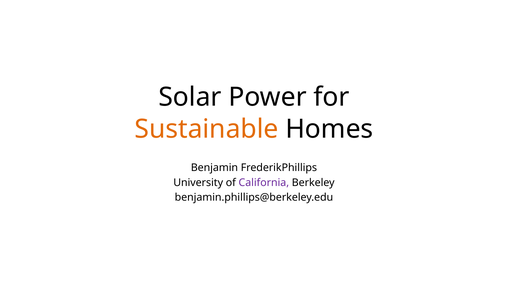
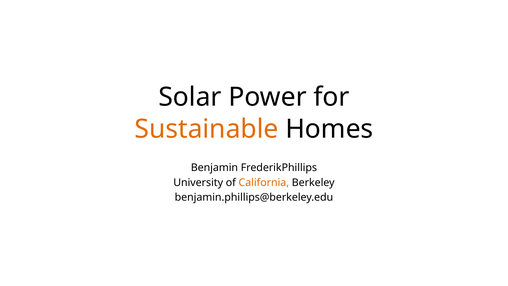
California colour: purple -> orange
